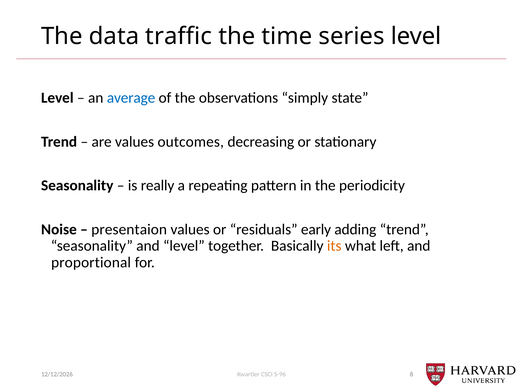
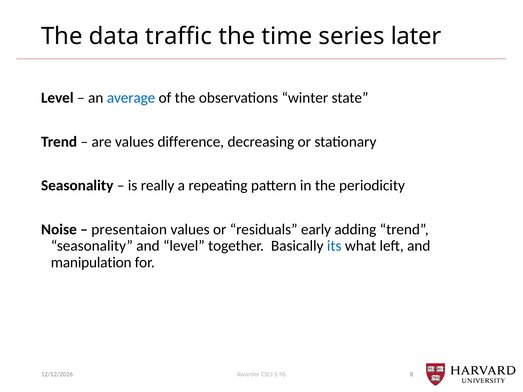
series level: level -> later
simply: simply -> winter
outcomes: outcomes -> difference
its colour: orange -> blue
proportional: proportional -> manipulation
